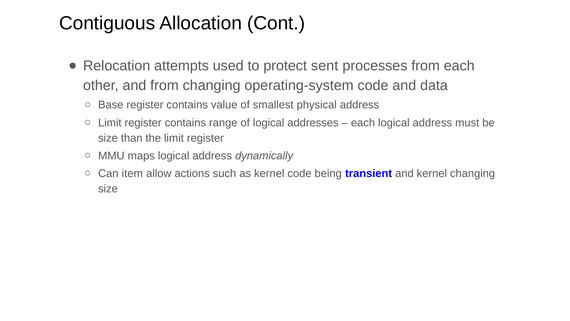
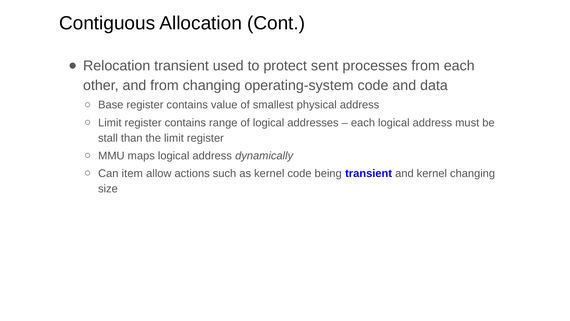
Relocation attempts: attempts -> transient
size at (108, 138): size -> stall
